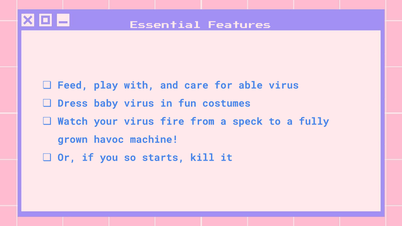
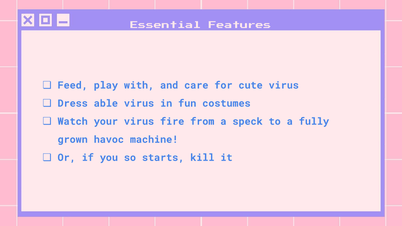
able: able -> cute
baby: baby -> able
